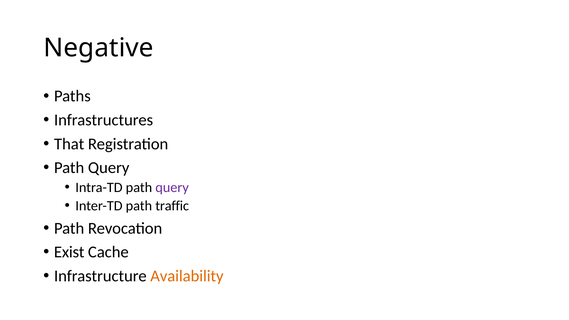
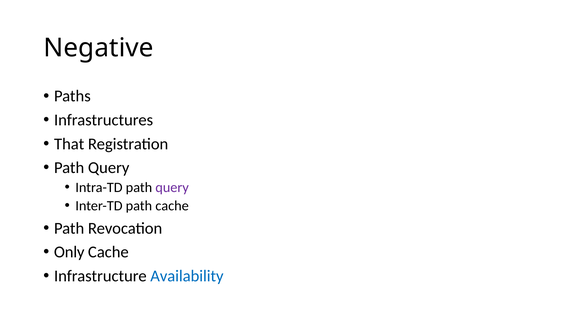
path traffic: traffic -> cache
Exist: Exist -> Only
Availability colour: orange -> blue
